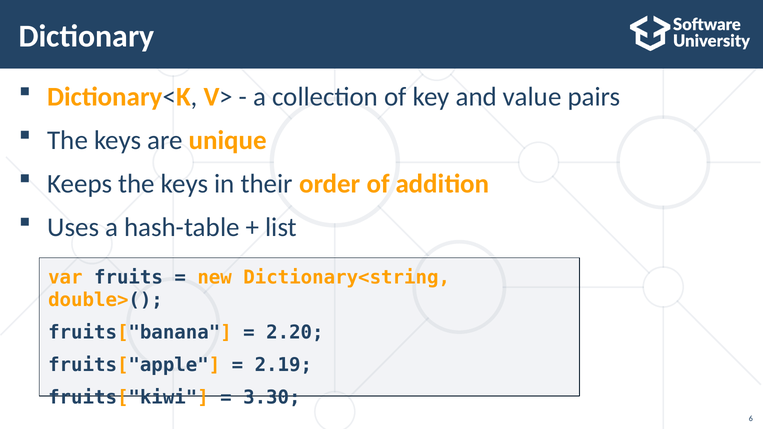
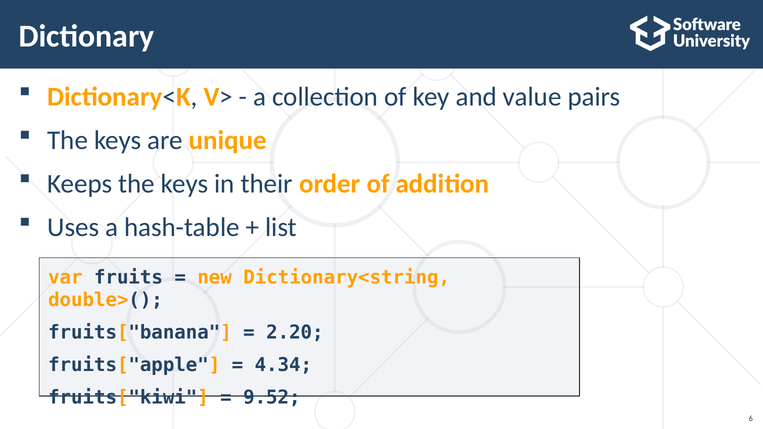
2.19: 2.19 -> 4.34
3.30: 3.30 -> 9.52
